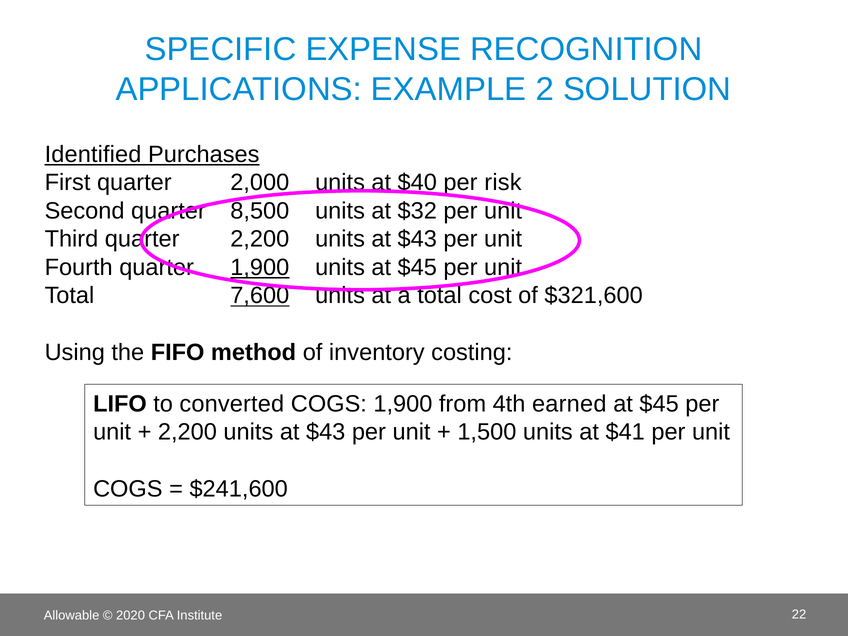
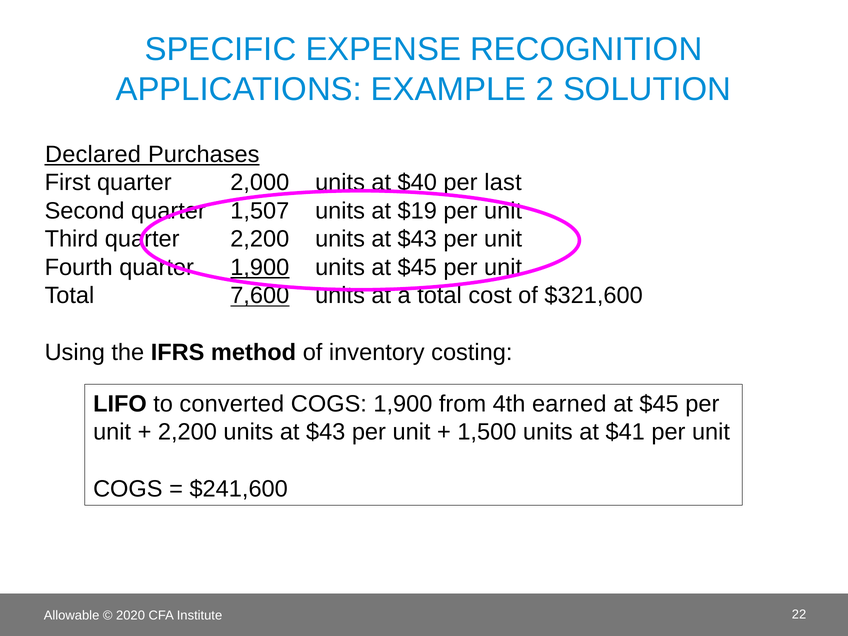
Identified: Identified -> Declared
risk: risk -> last
8,500: 8,500 -> 1,507
$32: $32 -> $19
FIFO: FIFO -> IFRS
